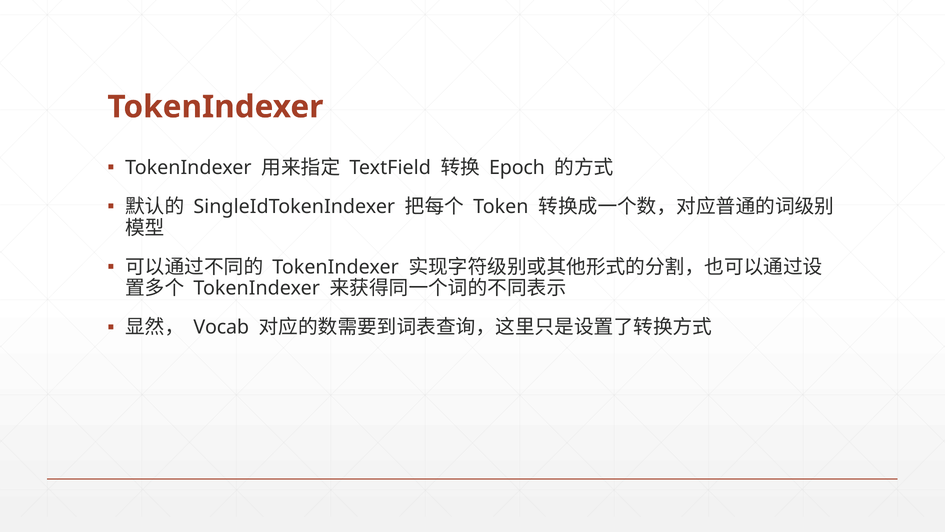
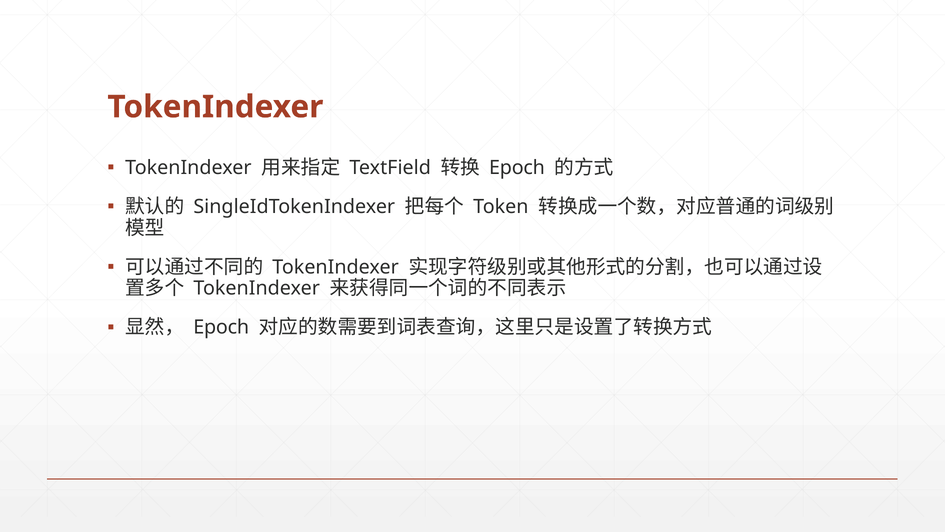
Vocab at (221, 327): Vocab -> Epoch
